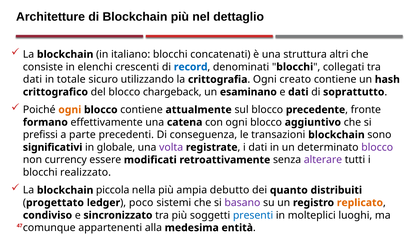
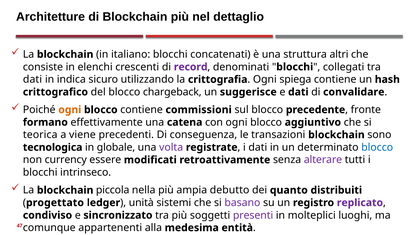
record colour: blue -> purple
totale: totale -> indica
creato: creato -> spiega
esaminano: esaminano -> suggerisce
soprattutto: soprattutto -> convalidare
attualmente: attualmente -> commissioni
prefissi: prefissi -> teorica
parte: parte -> viene
significativi: significativi -> tecnologica
blocco at (377, 147) colour: purple -> blue
realizzato: realizzato -> intrinseco
poco: poco -> unità
replicato colour: orange -> purple
presenti colour: blue -> purple
